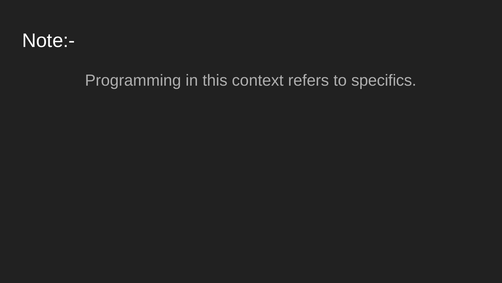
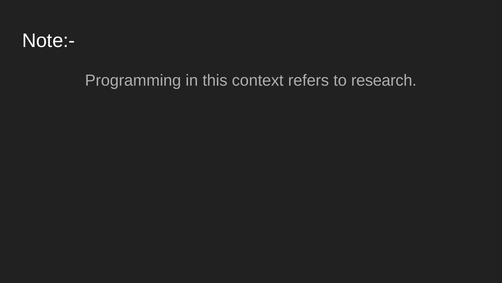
specifics: specifics -> research
